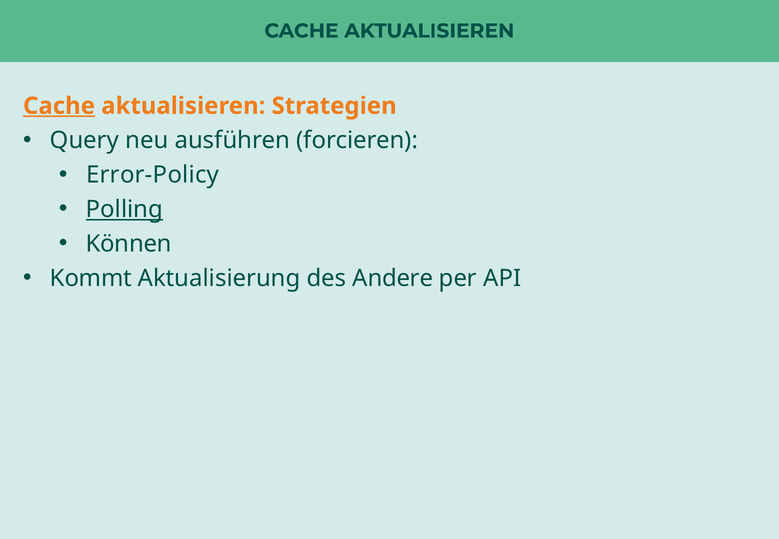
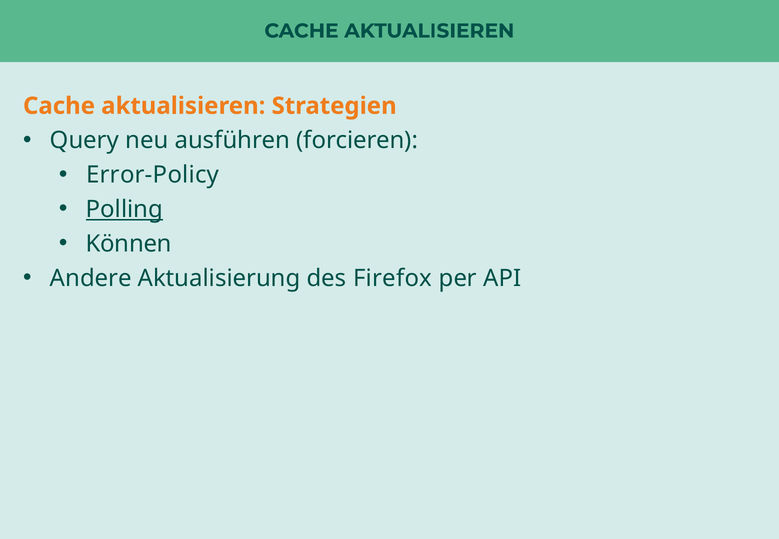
Cache at (59, 106) underline: present -> none
Kommt: Kommt -> Andere
Andere: Andere -> Firefox
